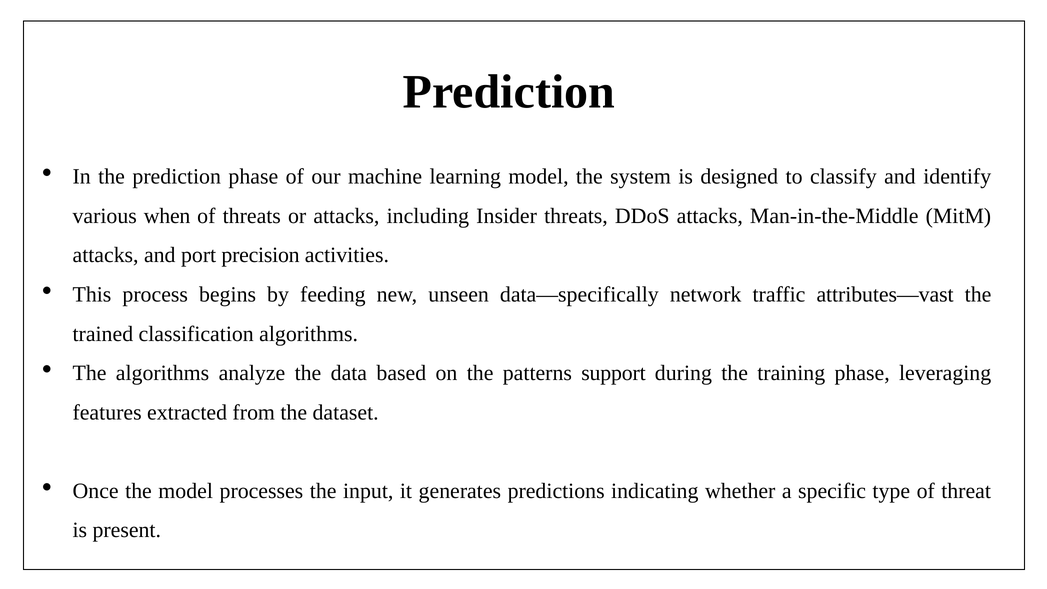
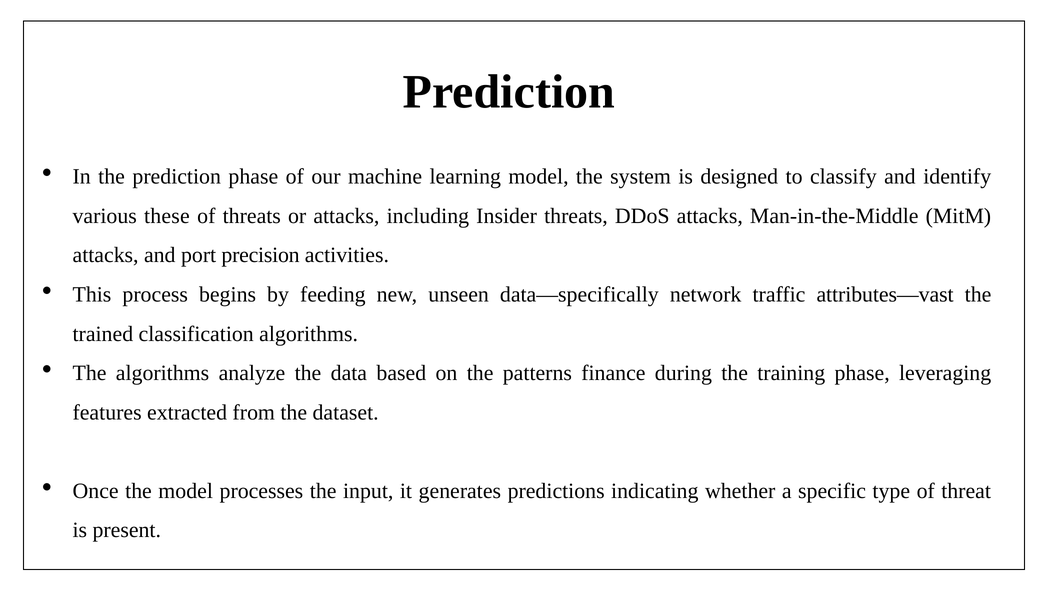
when: when -> these
support: support -> finance
